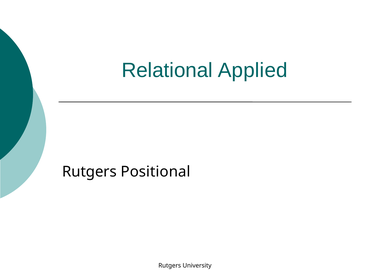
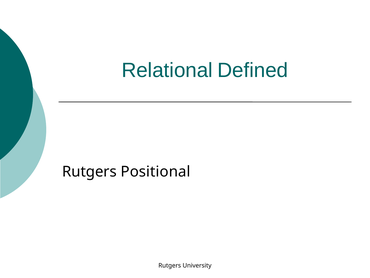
Applied: Applied -> Defined
